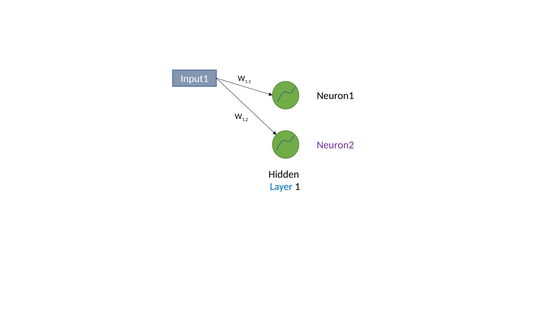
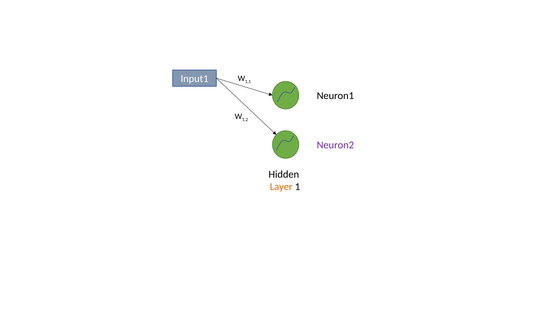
Layer colour: blue -> orange
